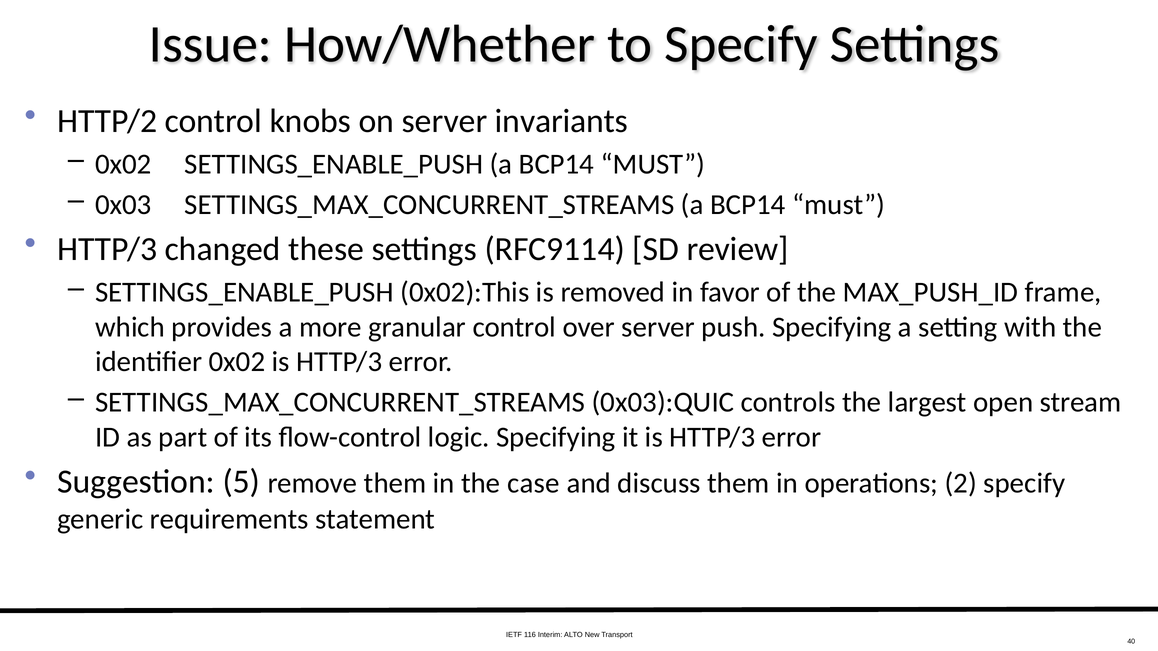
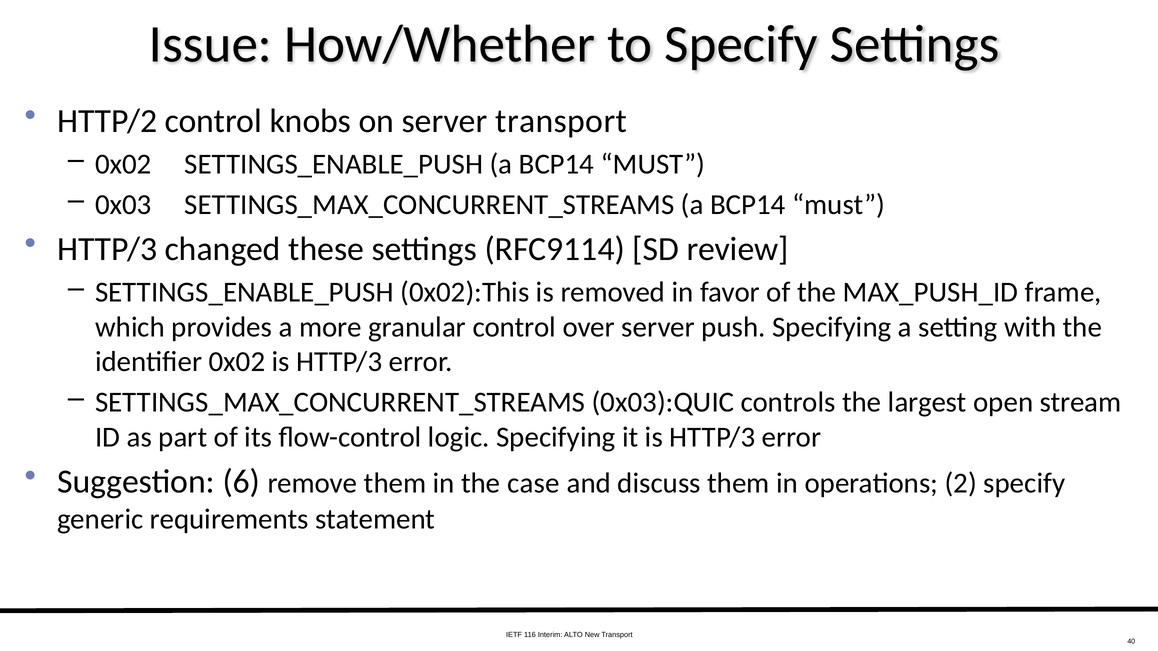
server invariants: invariants -> transport
5: 5 -> 6
